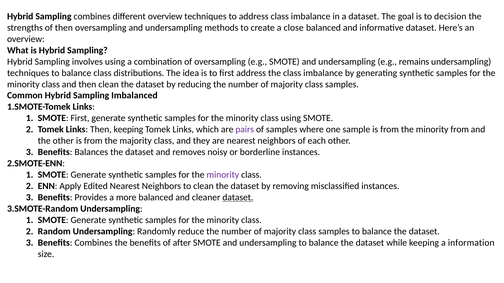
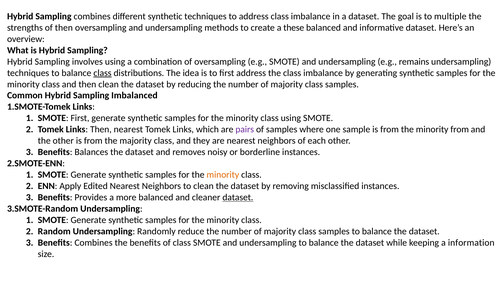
different overview: overview -> synthetic
decision: decision -> multiple
close: close -> these
class at (102, 73) underline: none -> present
Then keeping: keeping -> nearest
minority at (223, 175) colour: purple -> orange
of after: after -> class
